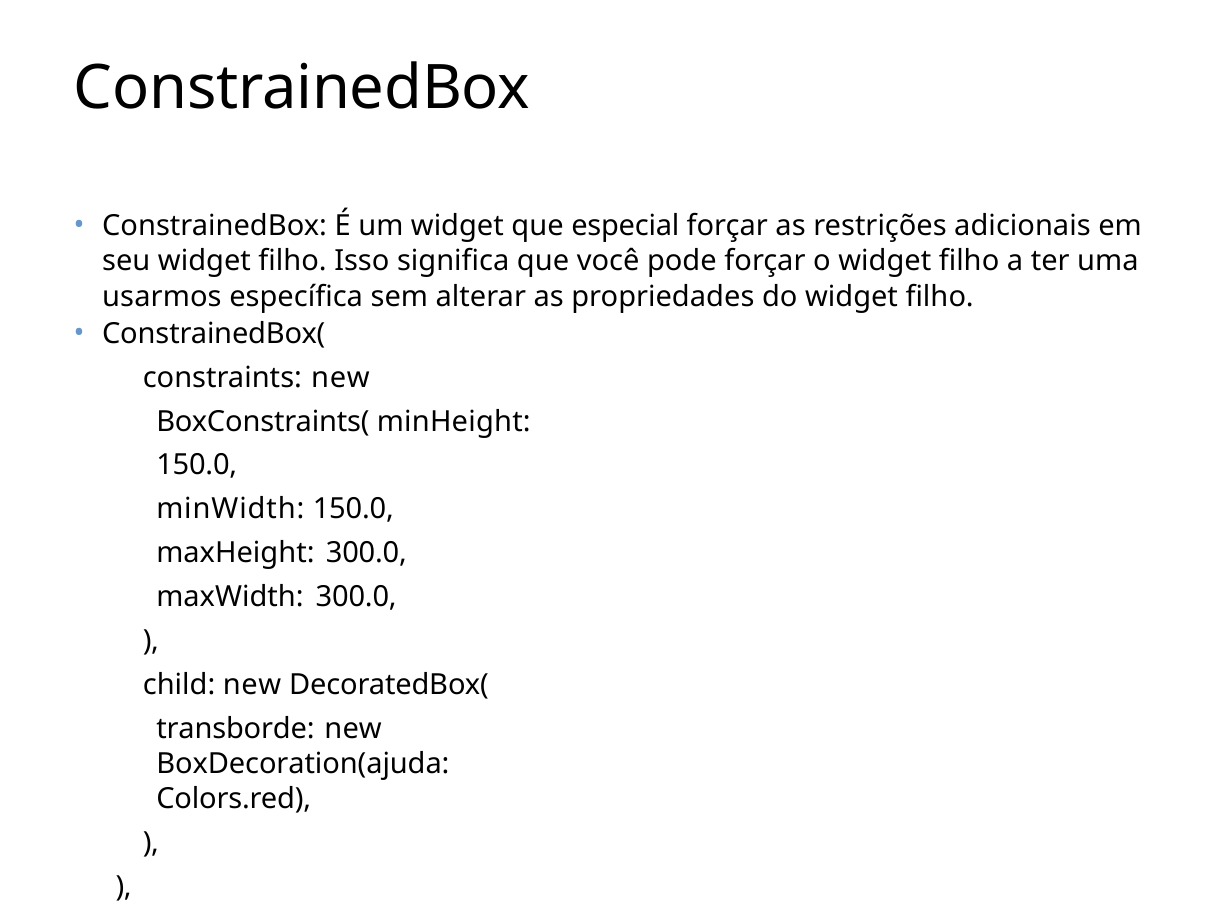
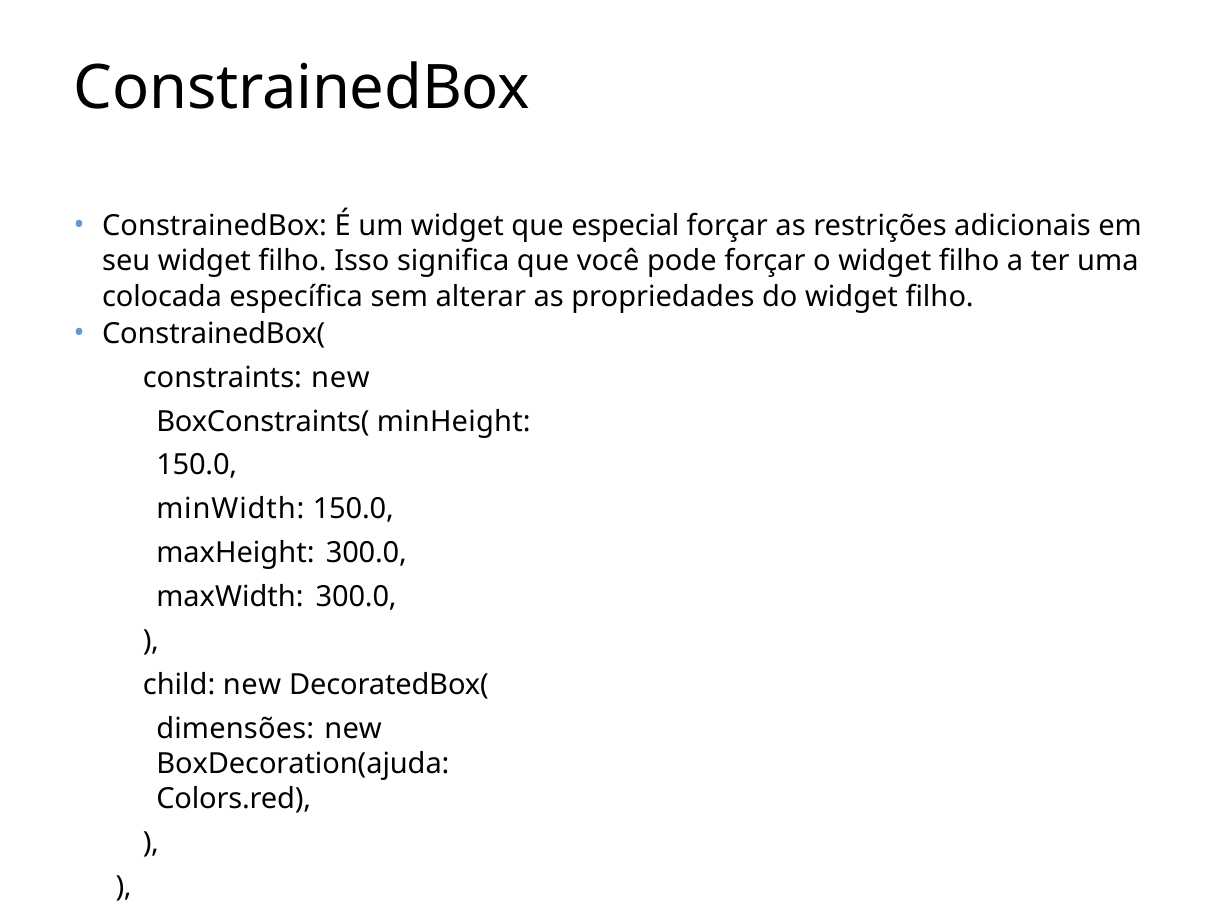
usarmos: usarmos -> colocada
transborde: transborde -> dimensões
